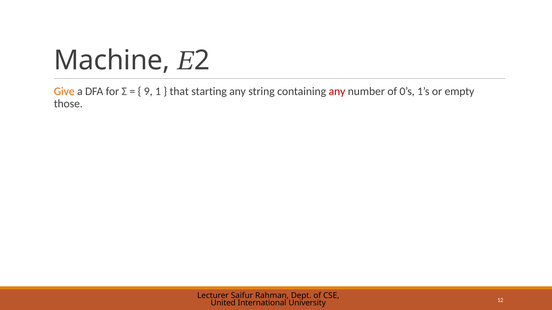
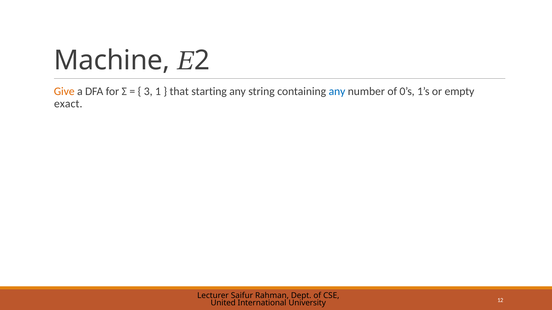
9: 9 -> 3
any at (337, 91) colour: red -> blue
those: those -> exact
